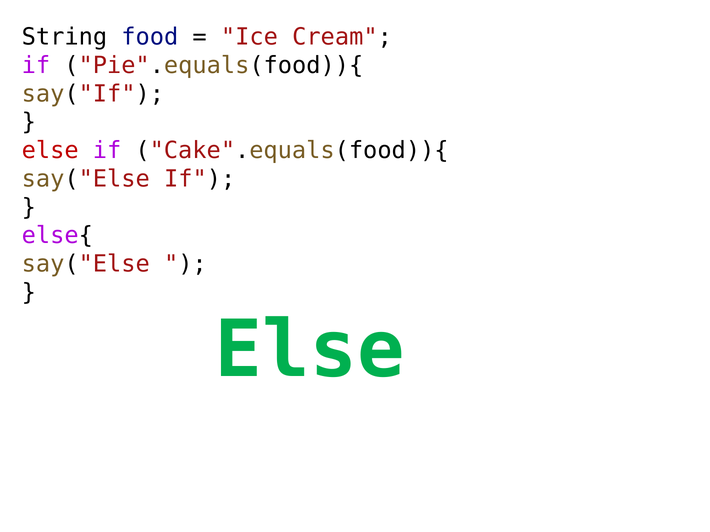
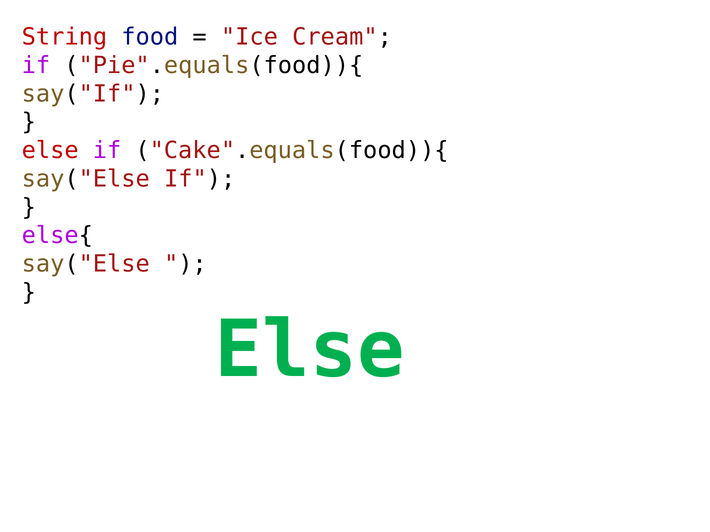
String colour: black -> red
